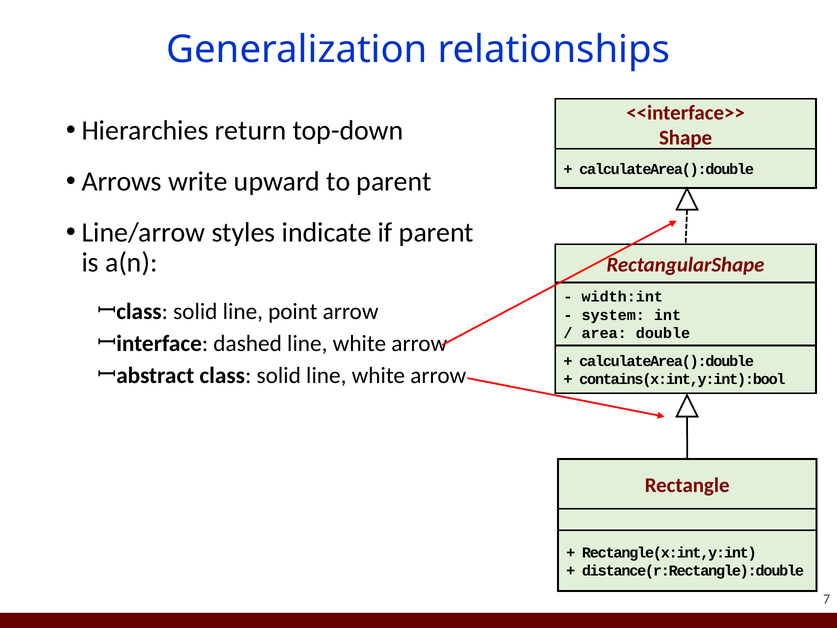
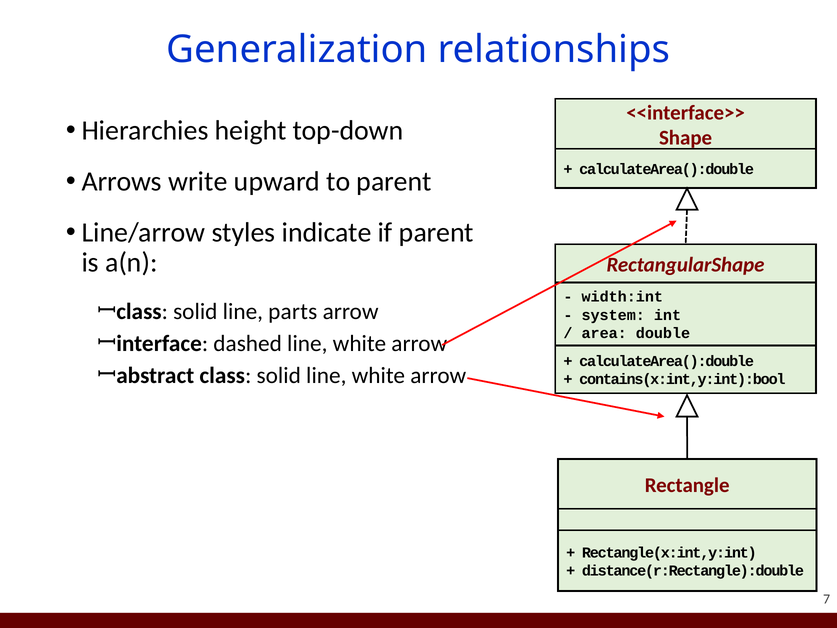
return: return -> height
point: point -> parts
